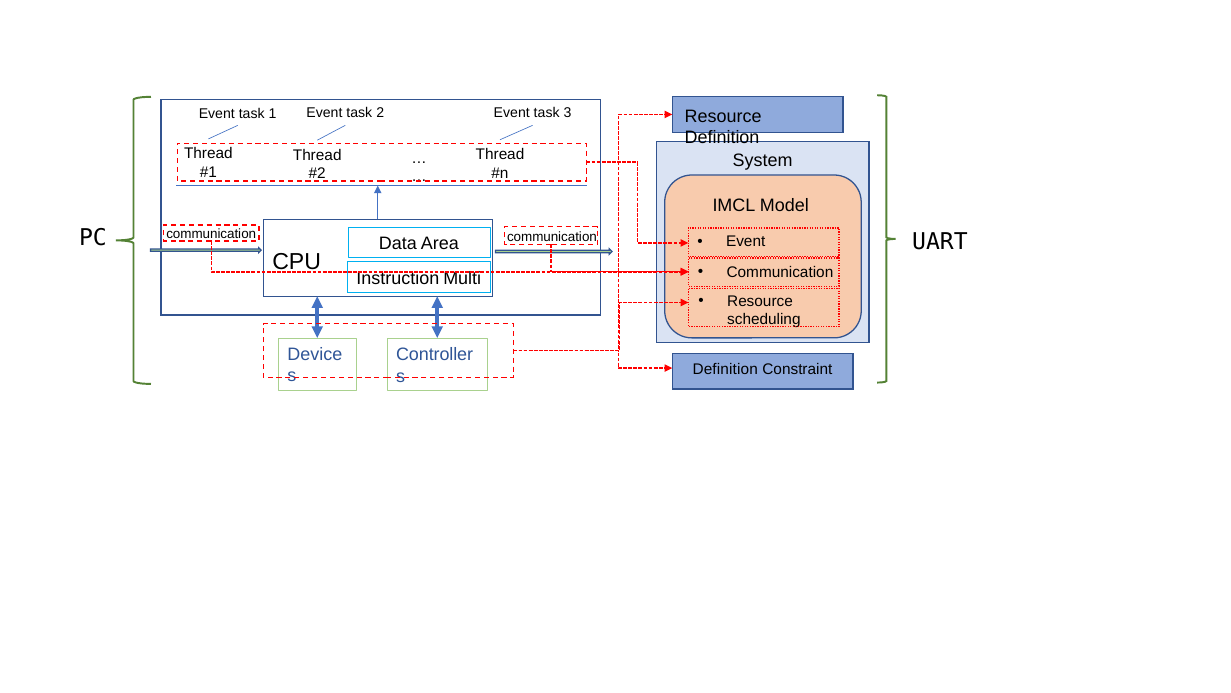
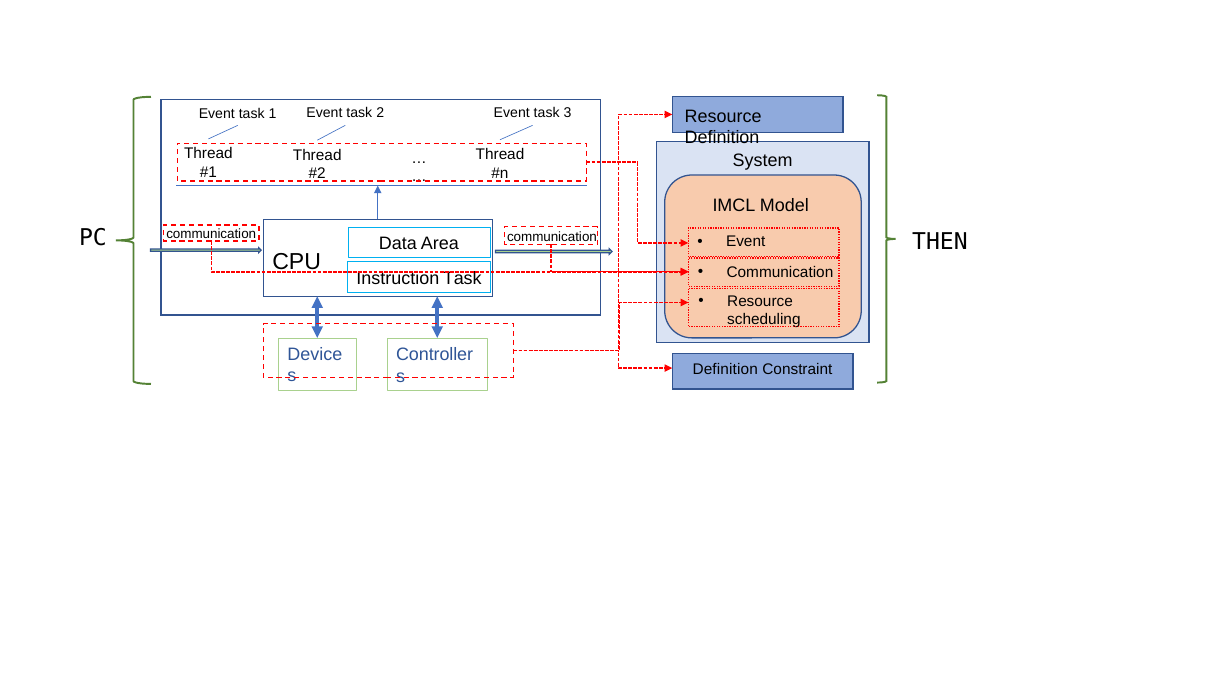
UART: UART -> THEN
Instruction Multi: Multi -> Task
